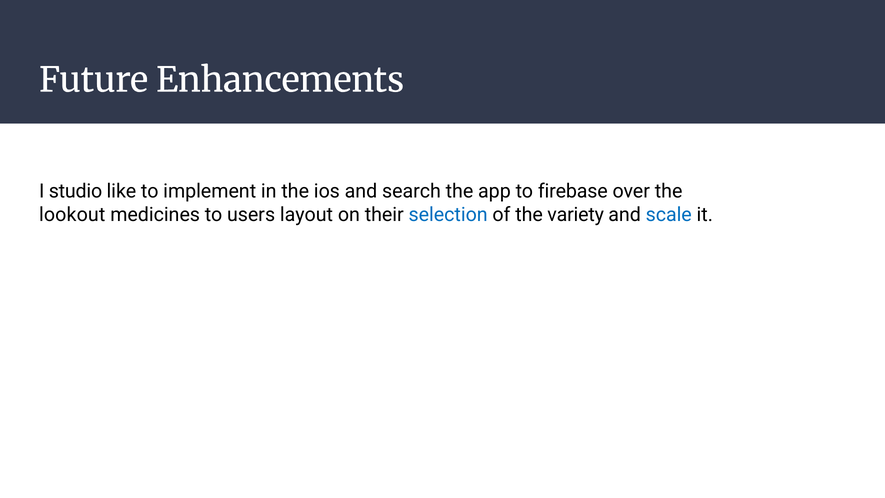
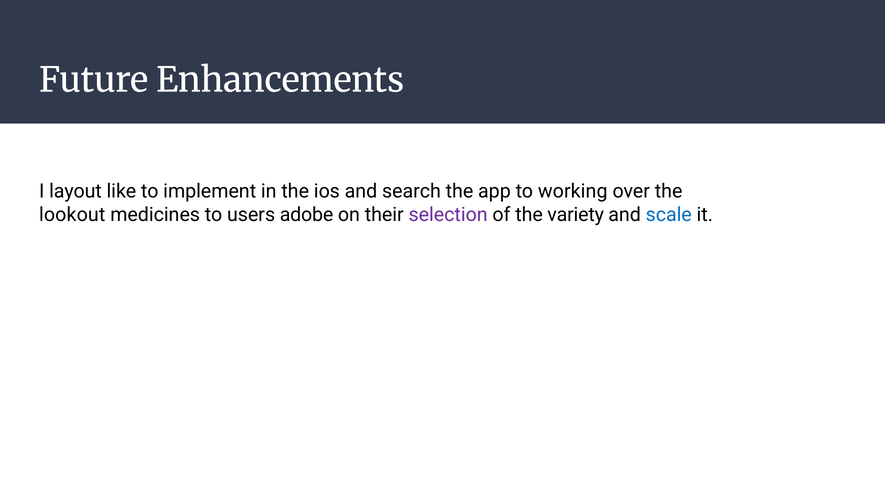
studio: studio -> layout
firebase: firebase -> working
layout: layout -> adobe
selection colour: blue -> purple
